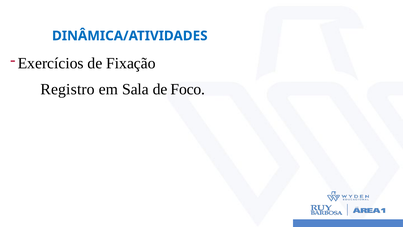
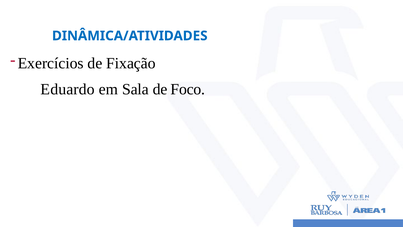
Registro: Registro -> Eduardo
